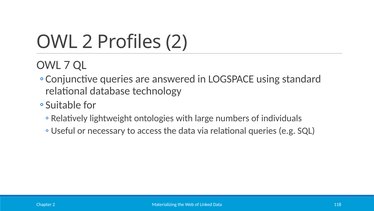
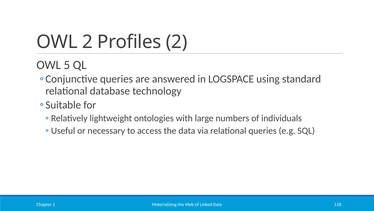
7: 7 -> 5
